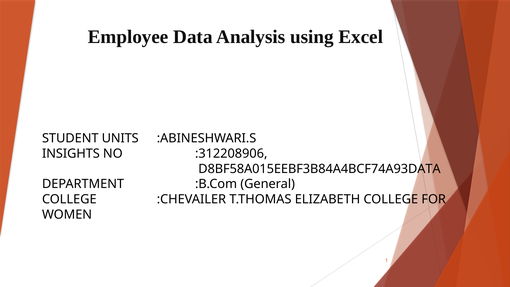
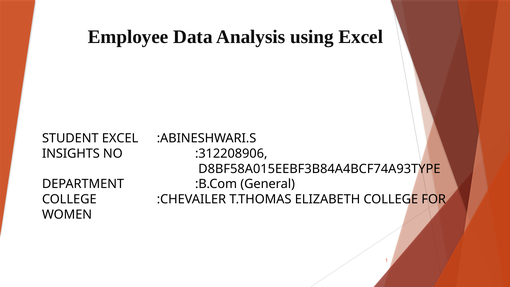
STUDENT UNITS: UNITS -> EXCEL
D8BF58A015EEBF3B84A4BCF74A93DATA: D8BF58A015EEBF3B84A4BCF74A93DATA -> D8BF58A015EEBF3B84A4BCF74A93TYPE
